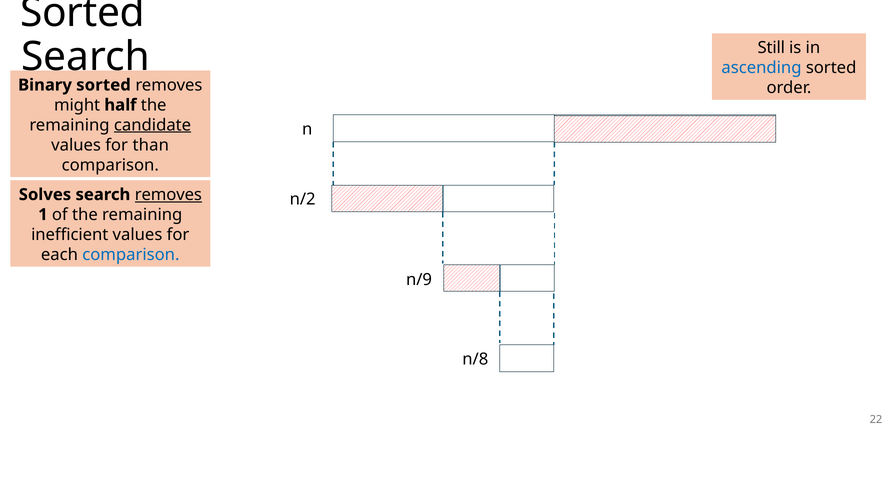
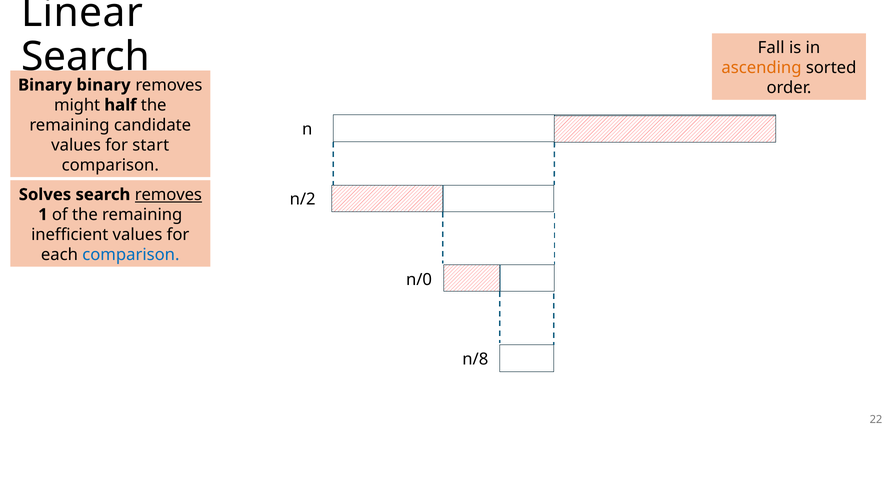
Sorted at (82, 13): Sorted -> Linear
Still: Still -> Fall
ascending colour: blue -> orange
Binary sorted: sorted -> binary
candidate underline: present -> none
than: than -> start
n/9: n/9 -> n/0
